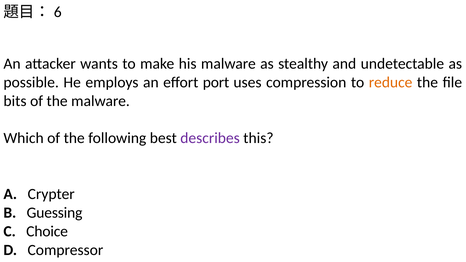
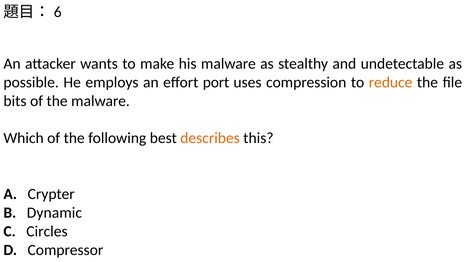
describes colour: purple -> orange
Guessing: Guessing -> Dynamic
Choice: Choice -> Circles
